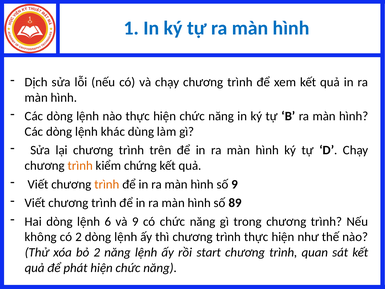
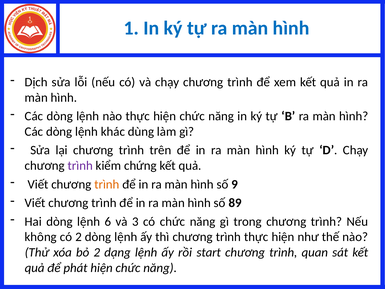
trình at (80, 166) colour: orange -> purple
và 9: 9 -> 3
2 năng: năng -> dạng
